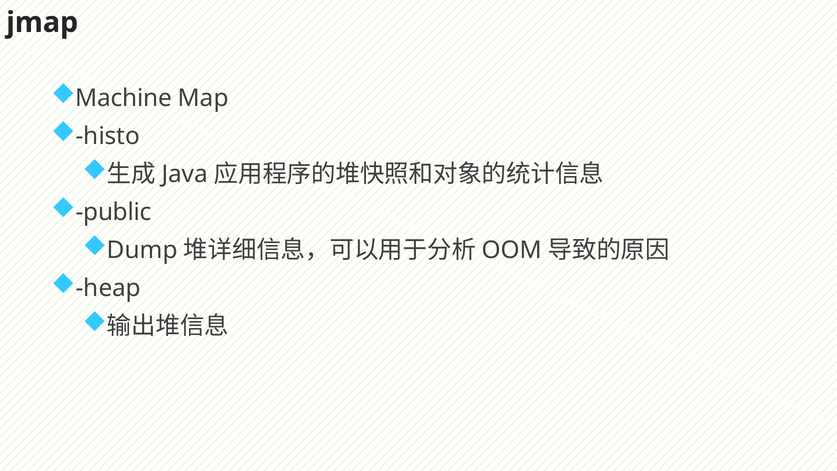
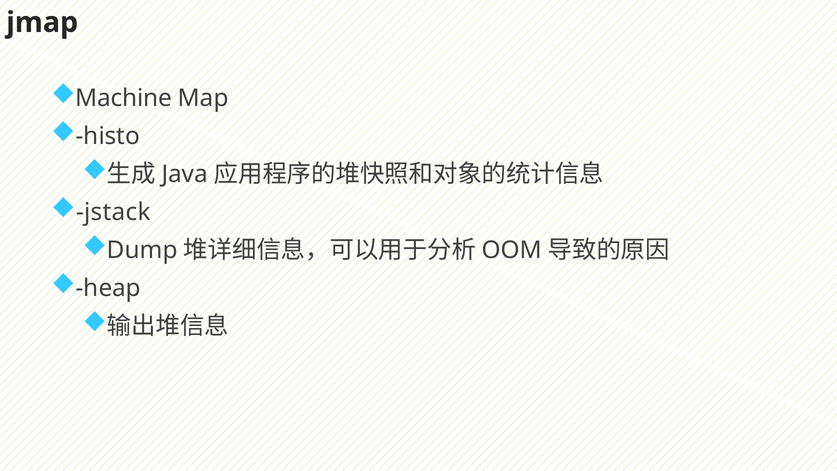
public: public -> jstack
